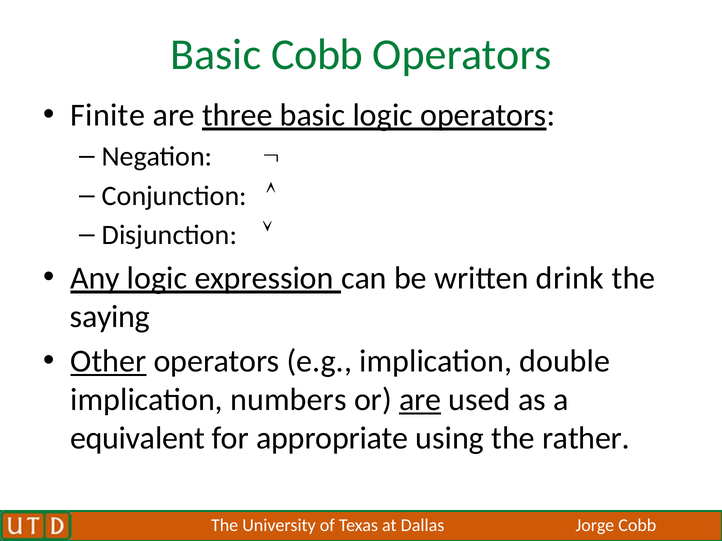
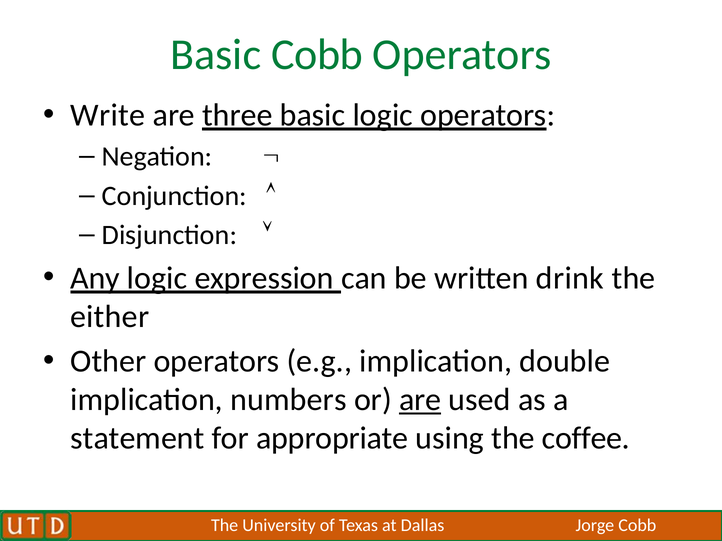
Finite: Finite -> Write
saying: saying -> either
Other underline: present -> none
equivalent: equivalent -> statement
rather: rather -> coffee
